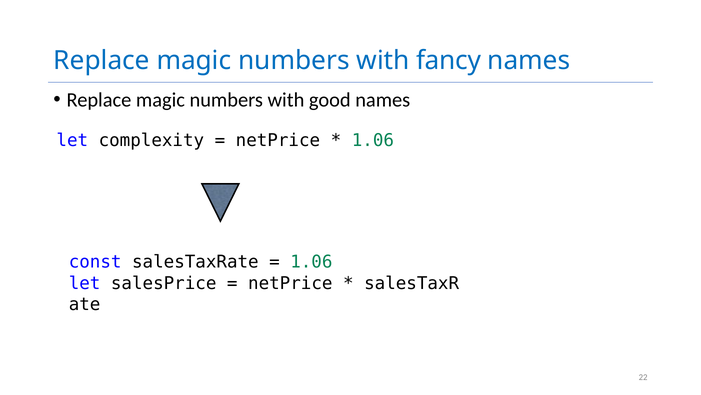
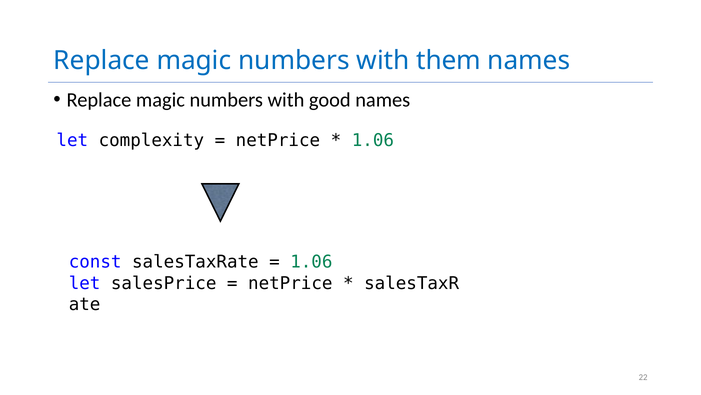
fancy: fancy -> them
